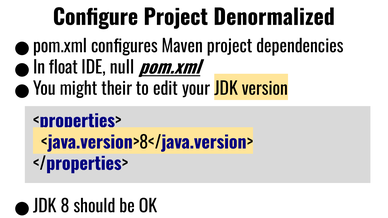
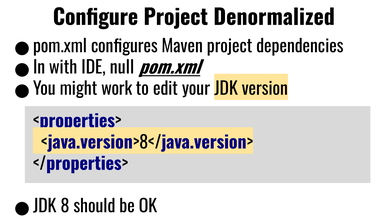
float: float -> with
their: their -> work
